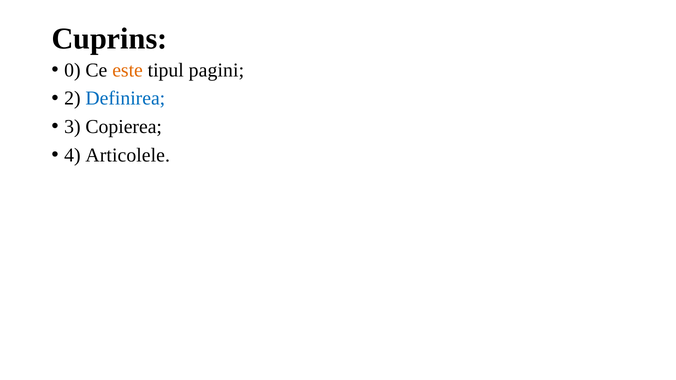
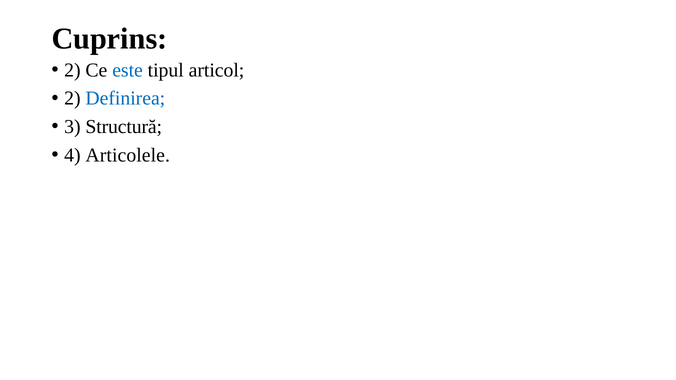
0 at (72, 70): 0 -> 2
este colour: orange -> blue
pagini: pagini -> articol
Copierea: Copierea -> Structură
